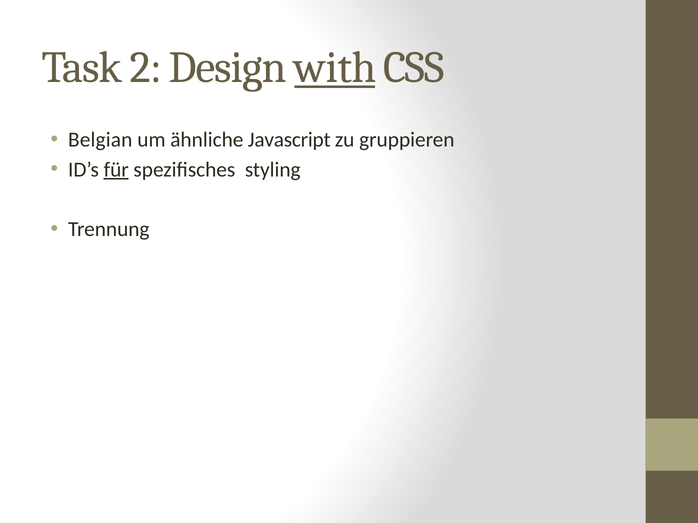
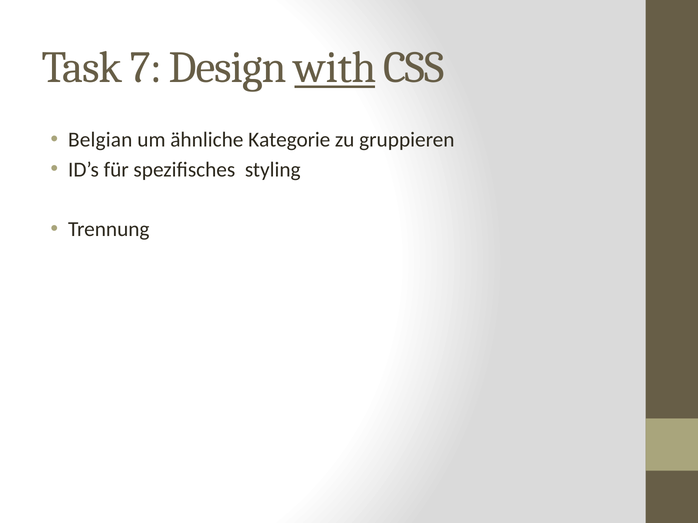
2: 2 -> 7
Javascript: Javascript -> Kategorie
für underline: present -> none
